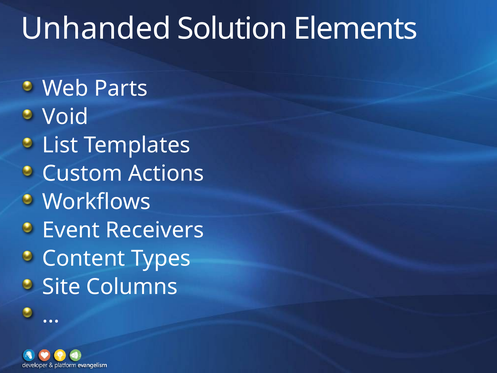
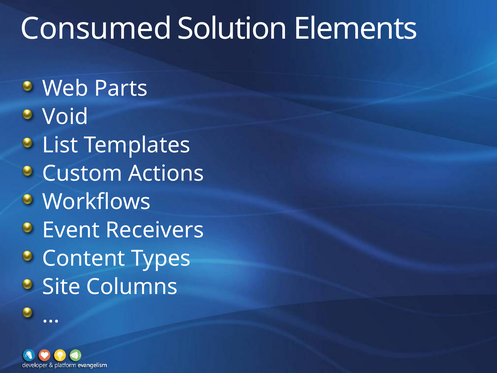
Unhanded: Unhanded -> Consumed
